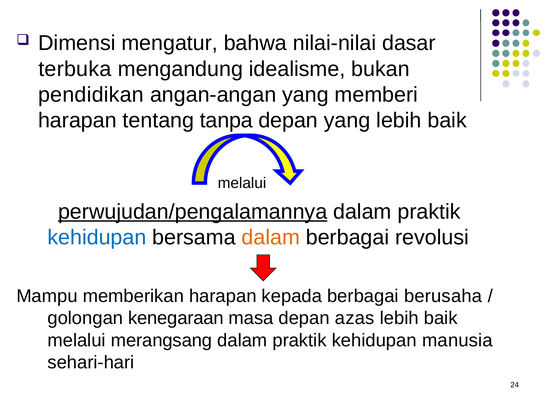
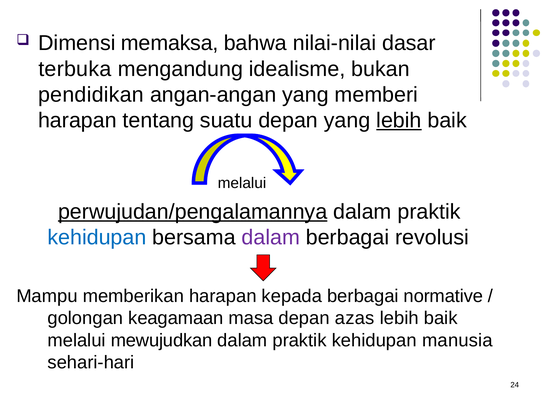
mengatur: mengatur -> memaksa
tanpa: tanpa -> suatu
lebih at (399, 120) underline: none -> present
dalam at (271, 237) colour: orange -> purple
berusaha: berusaha -> normative
kenegaraan: kenegaraan -> keagamaan
merangsang: merangsang -> mewujudkan
